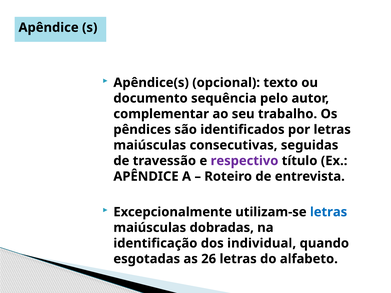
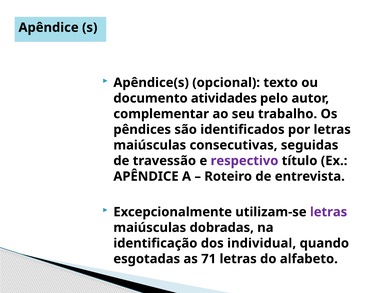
sequência: sequência -> atividades
letras at (329, 212) colour: blue -> purple
26: 26 -> 71
